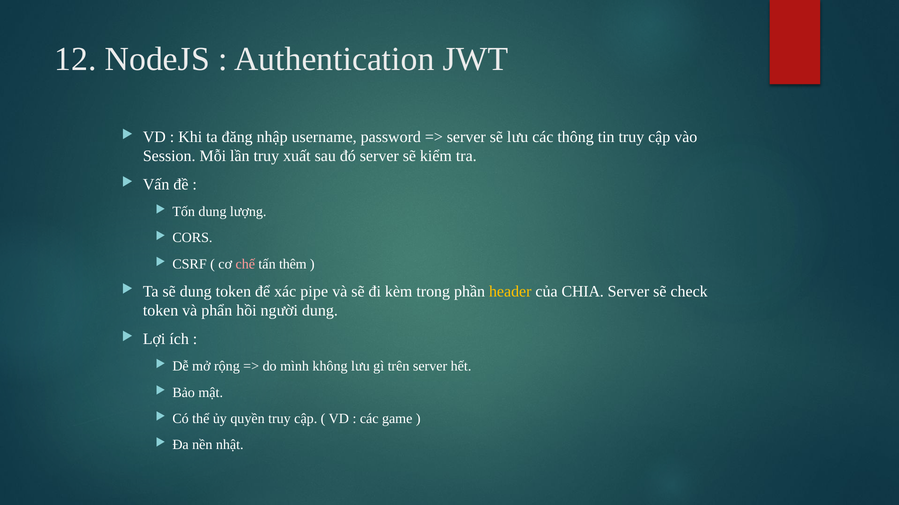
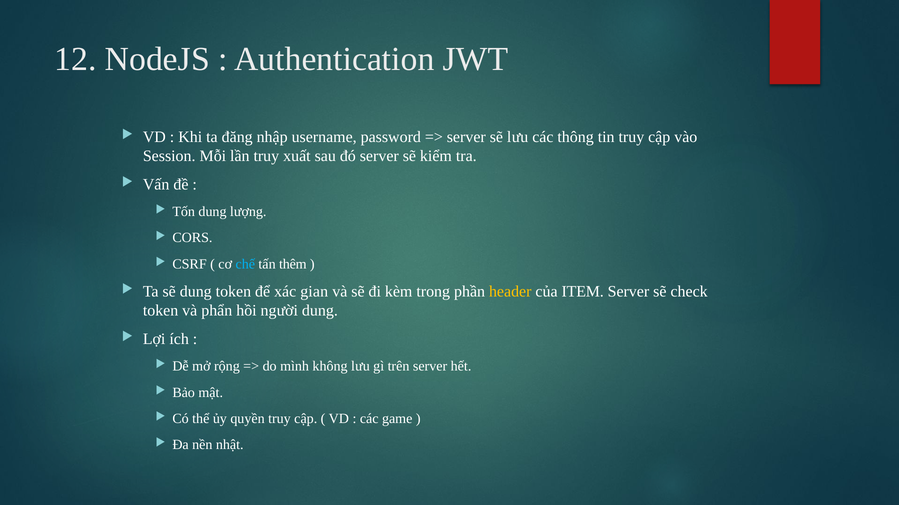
chế colour: pink -> light blue
pipe: pipe -> gian
CHIA: CHIA -> ITEM
